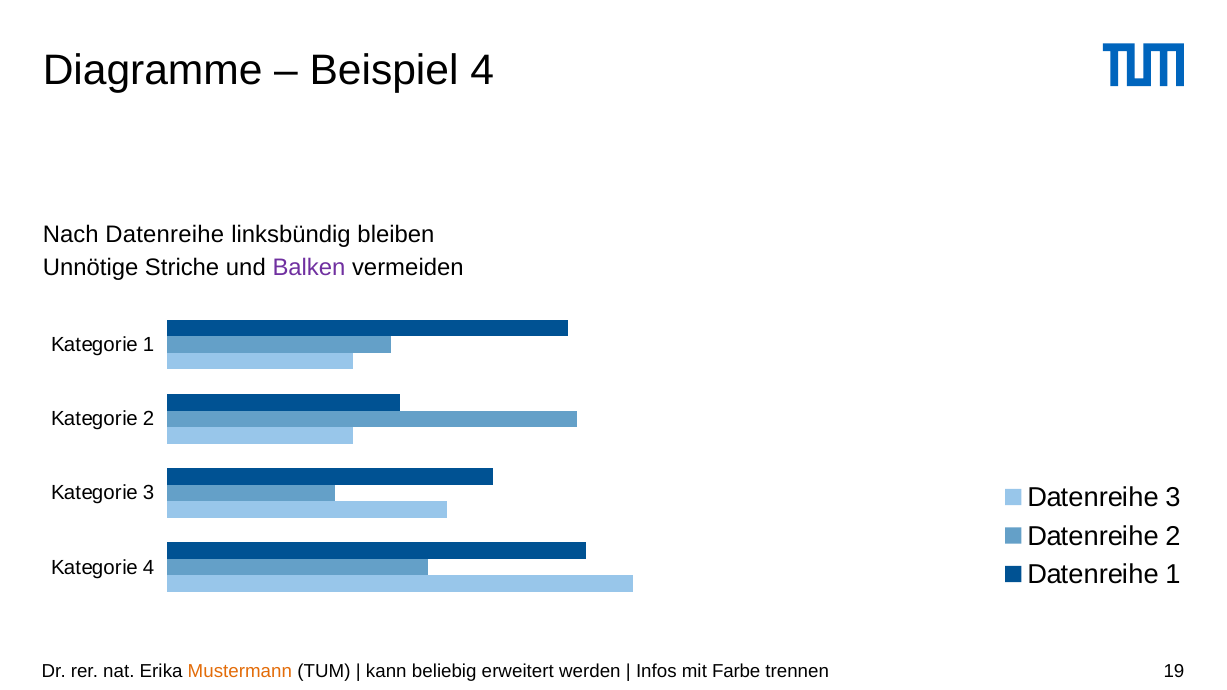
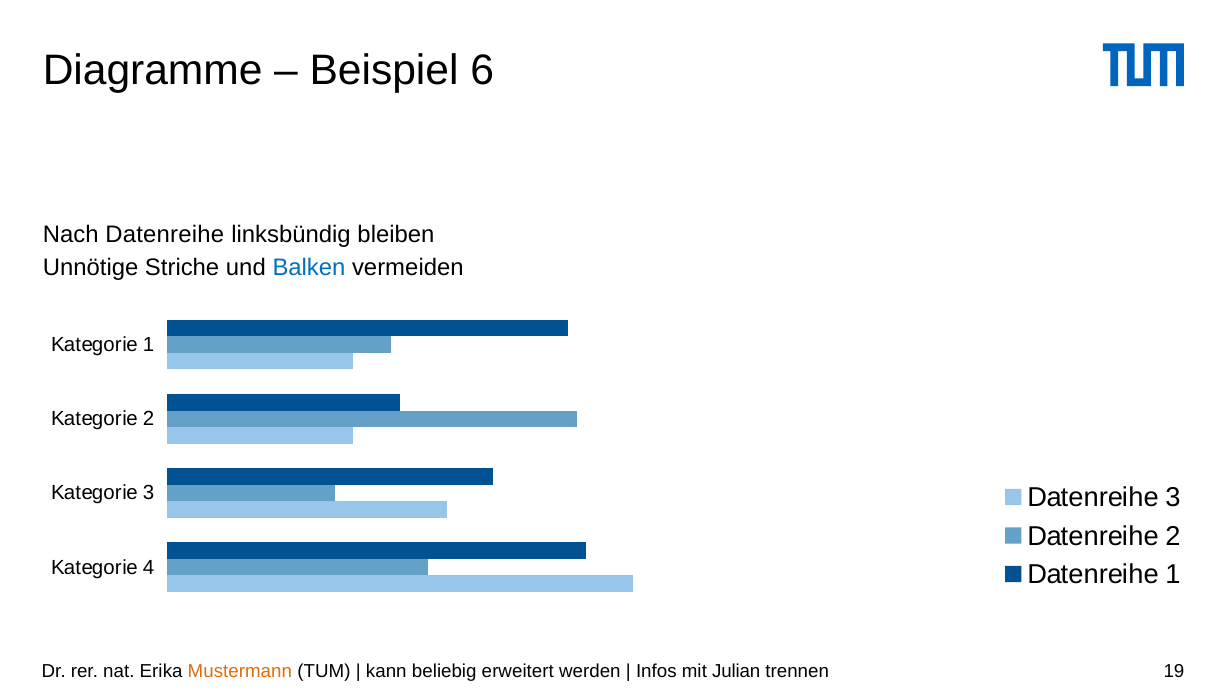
Beispiel 4: 4 -> 6
Balken colour: purple -> blue
Farbe: Farbe -> Julian
